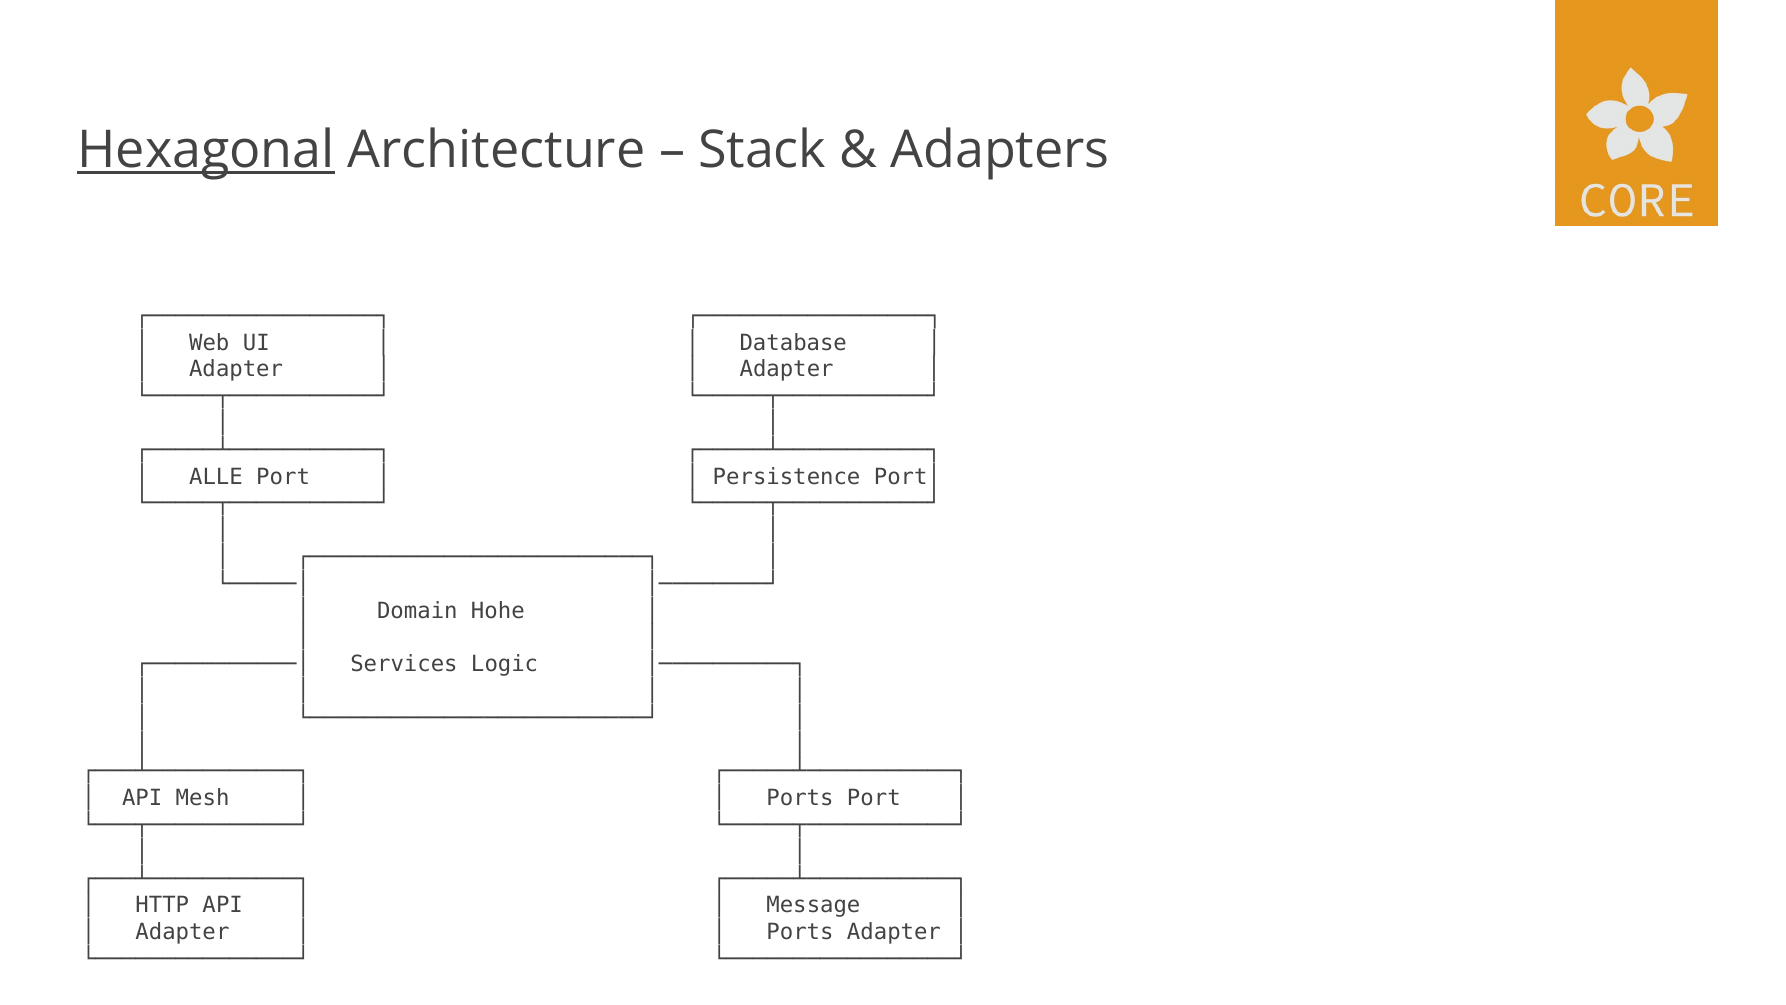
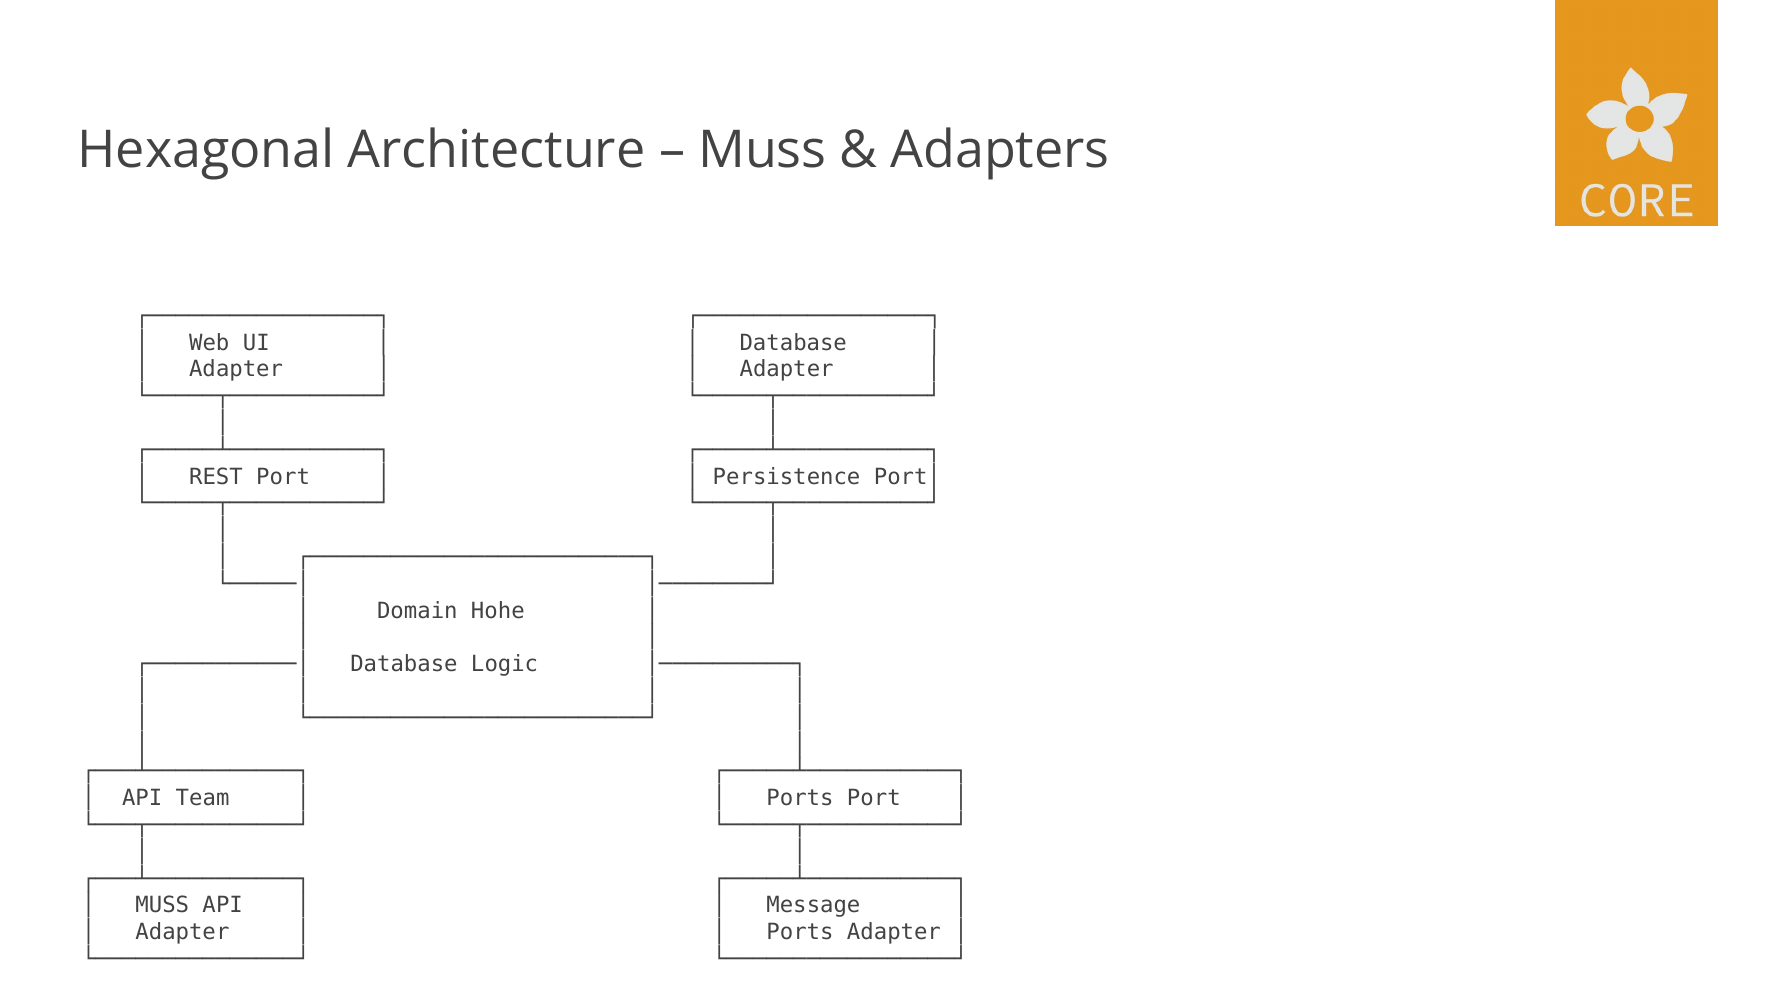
Hexagonal underline: present -> none
Stack at (762, 150): Stack -> Muss
ALLE: ALLE -> REST
Services at (404, 664): Services -> Database
Mesh: Mesh -> Team
HTTP at (162, 905): HTTP -> MUSS
